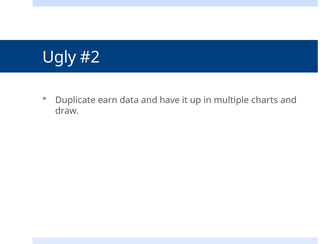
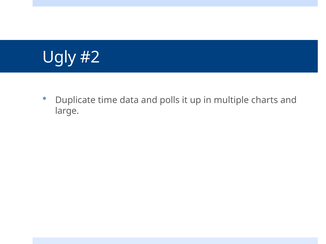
earn: earn -> time
have: have -> polls
draw: draw -> large
